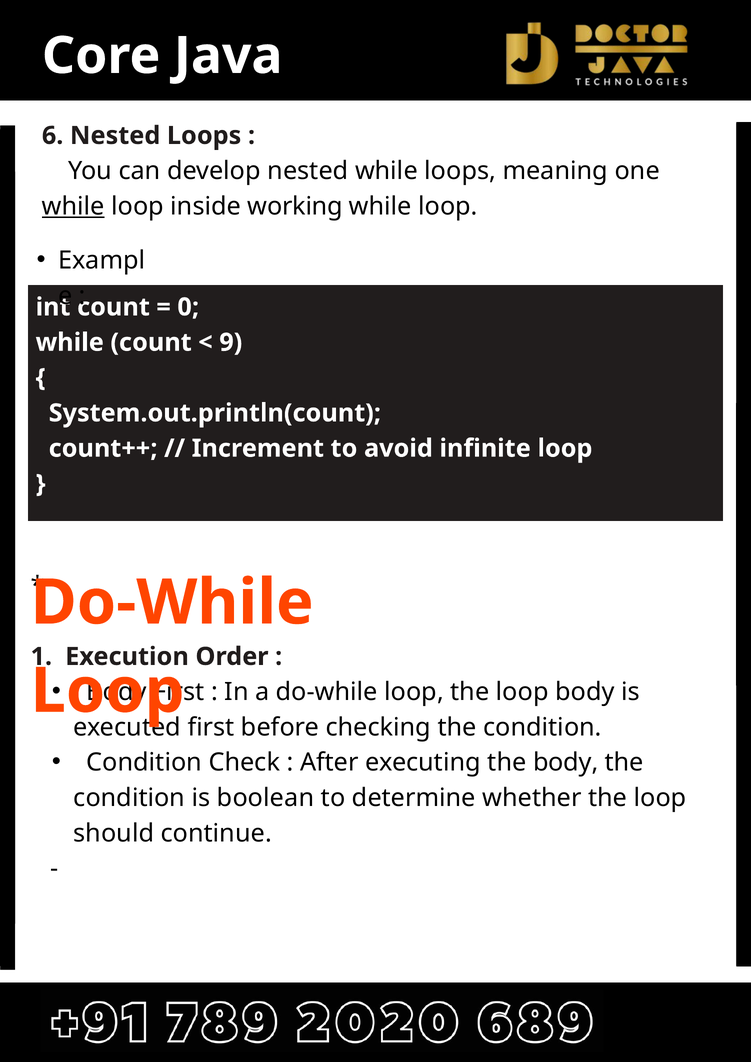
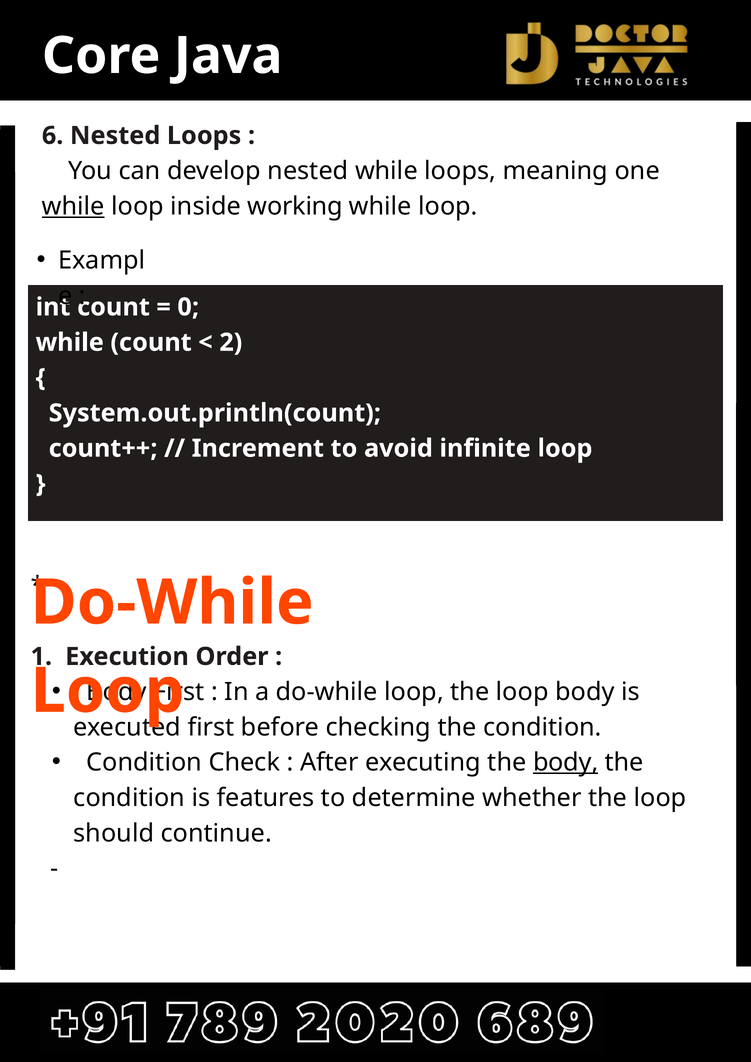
9: 9 -> 2
body at (566, 763) underline: none -> present
boolean: boolean -> features
